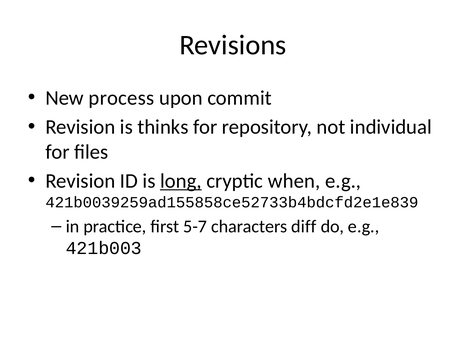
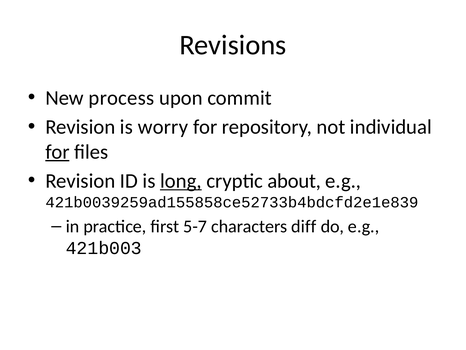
thinks: thinks -> worry
for at (58, 152) underline: none -> present
when: when -> about
